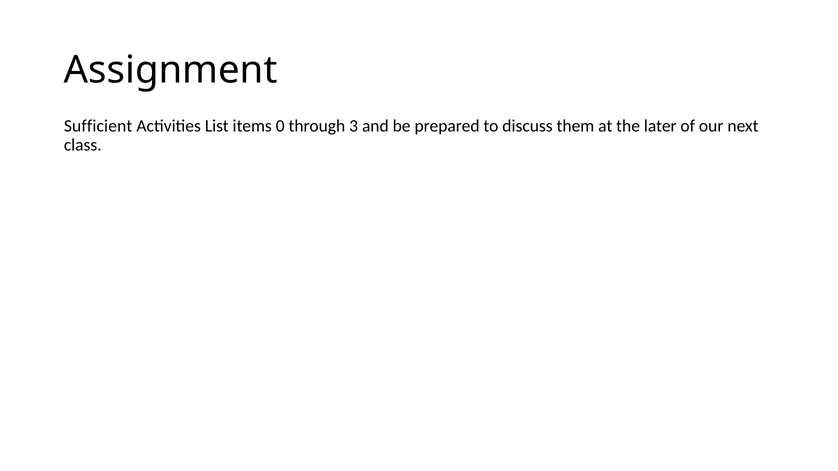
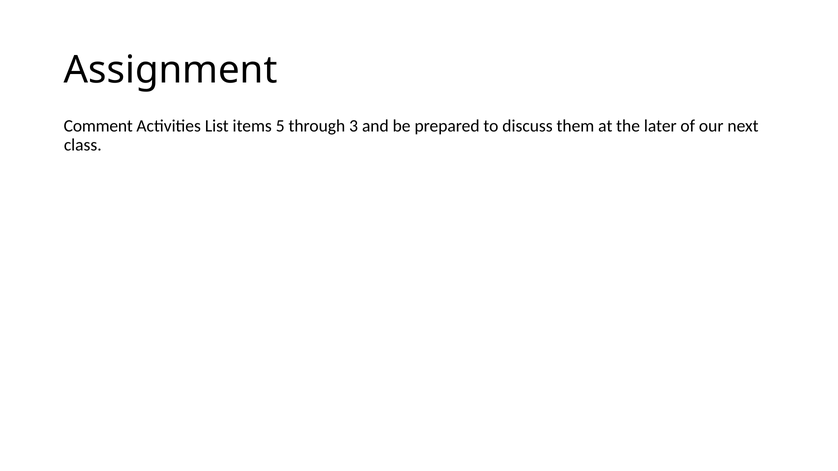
Sufficient: Sufficient -> Comment
0: 0 -> 5
